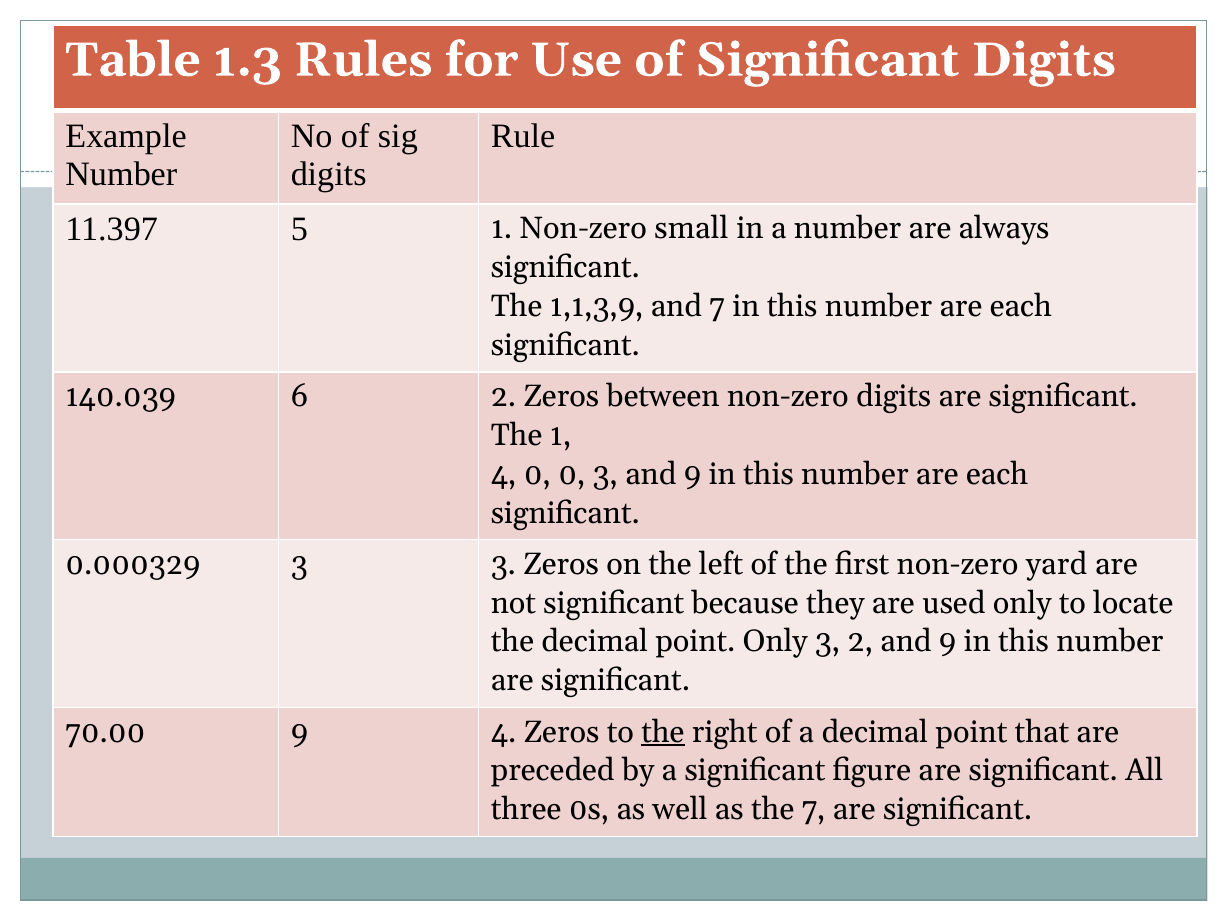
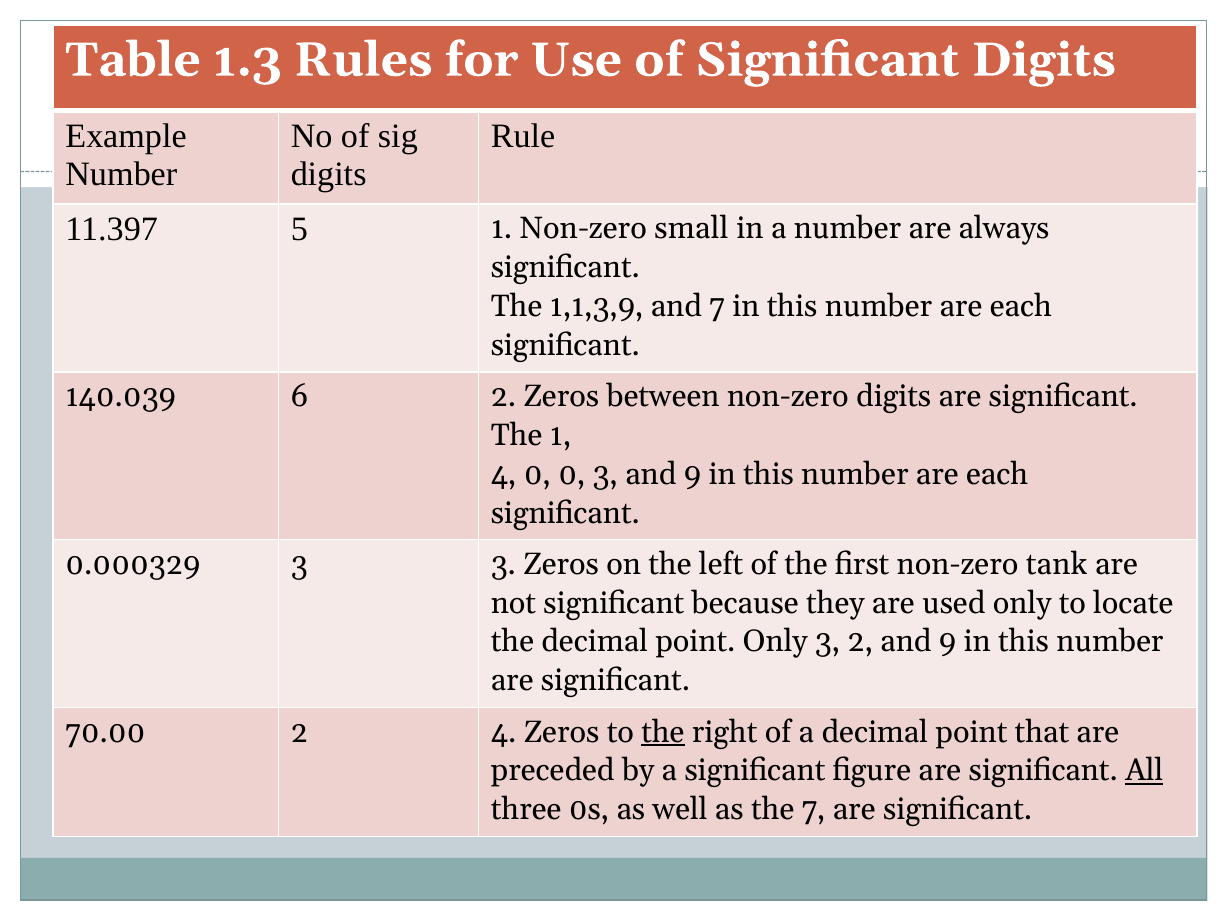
yard: yard -> tank
70.00 9: 9 -> 2
All underline: none -> present
